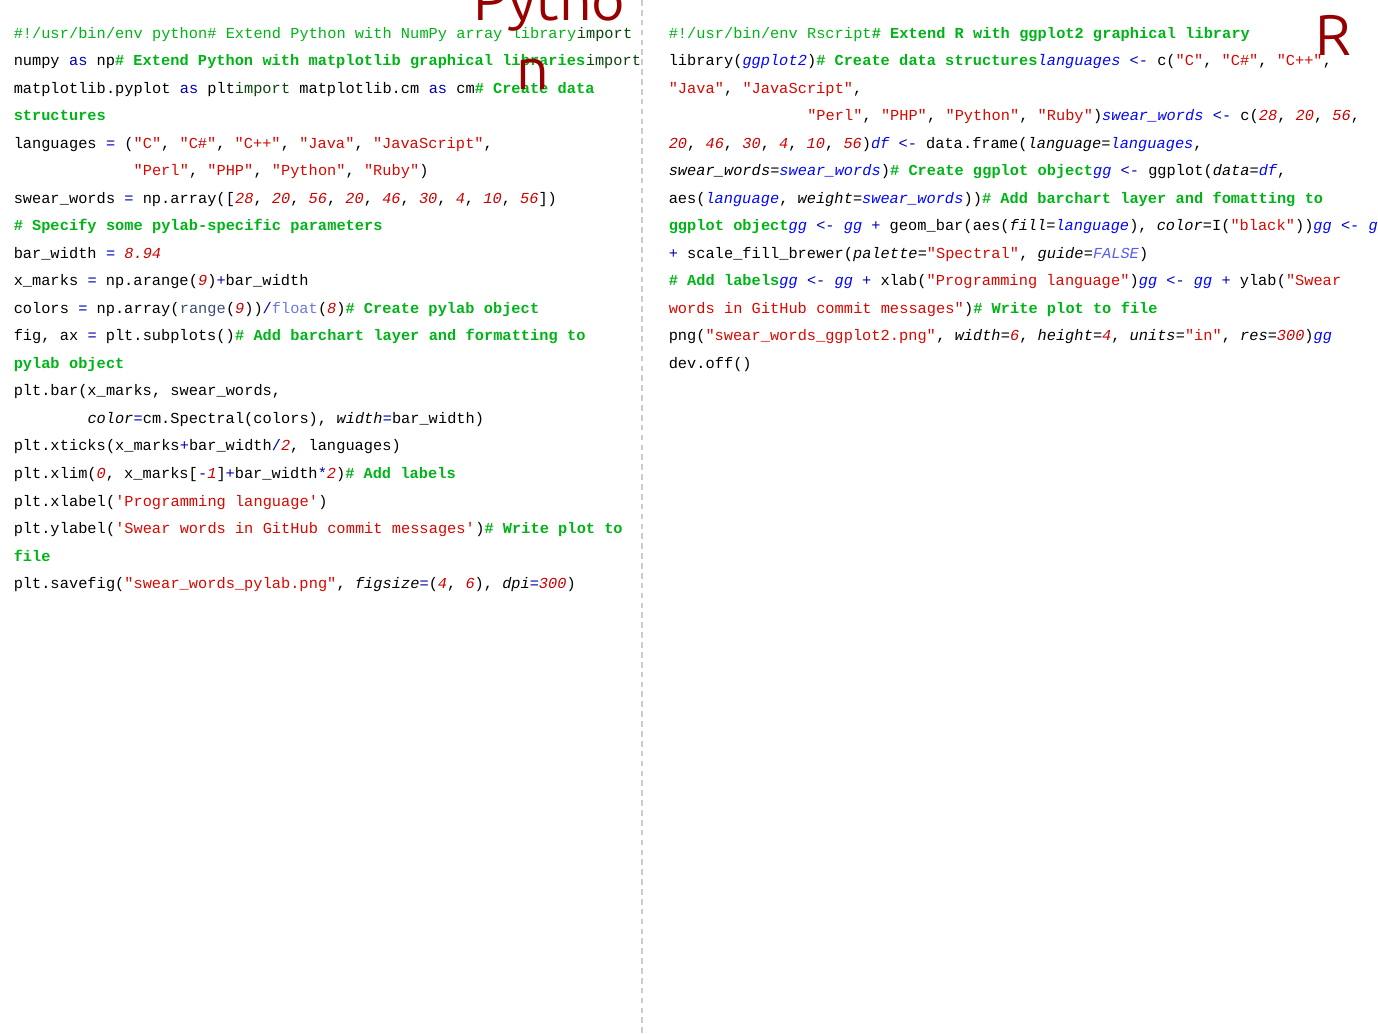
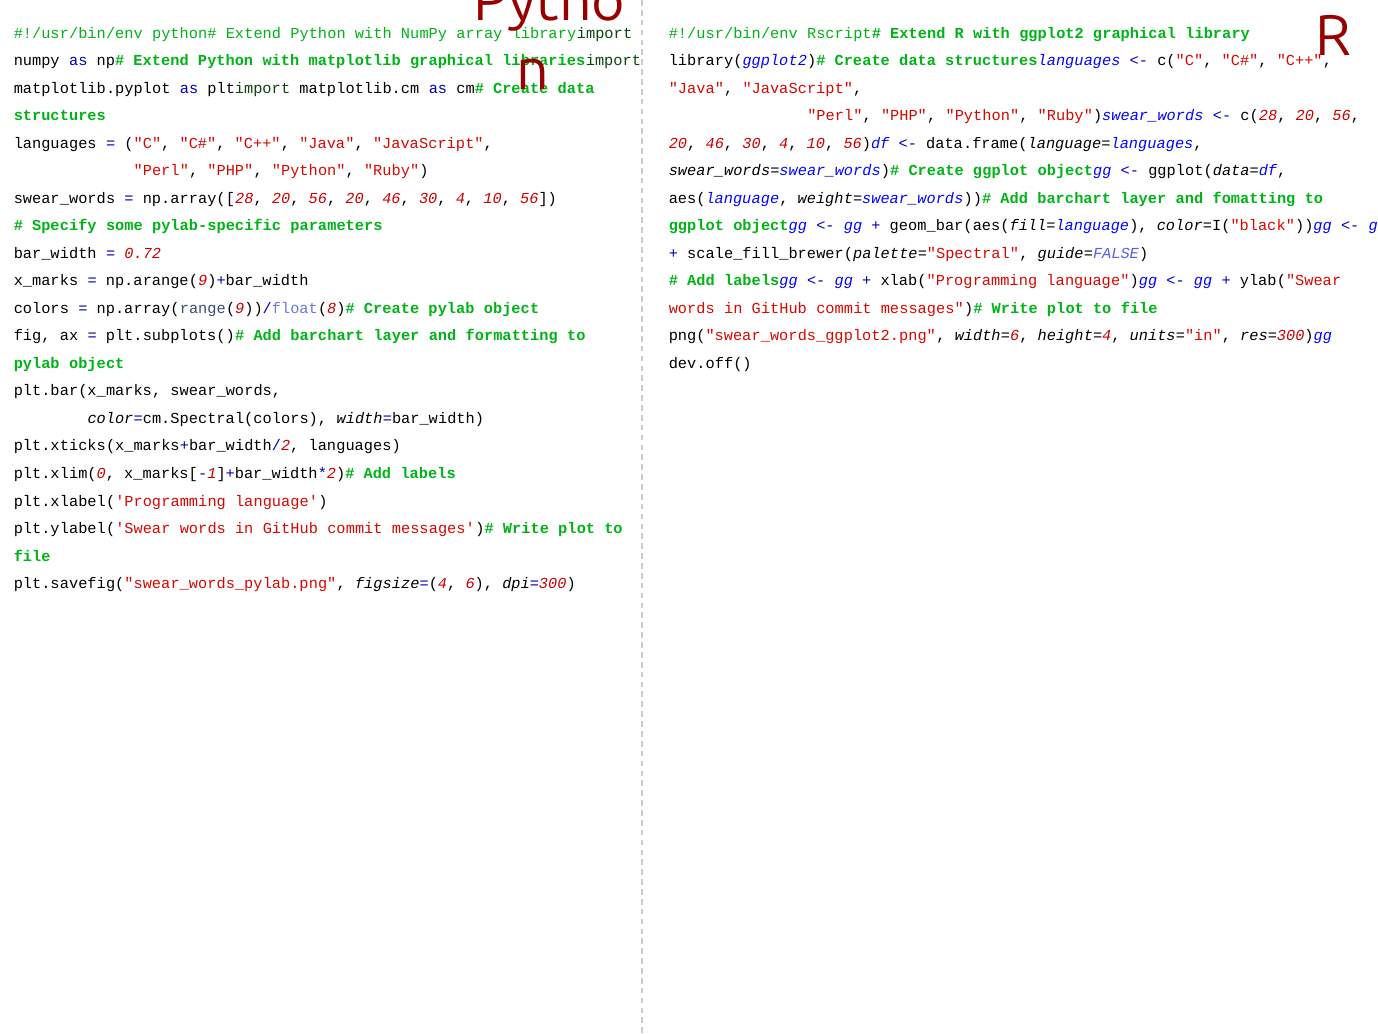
8.94: 8.94 -> 0.72
